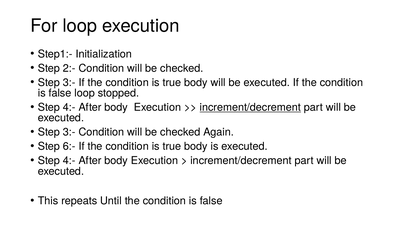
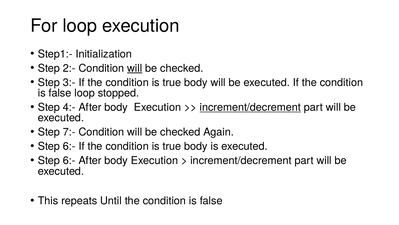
will at (135, 68) underline: none -> present
3:- at (69, 132): 3:- -> 7:-
4:- at (69, 160): 4:- -> 6:-
